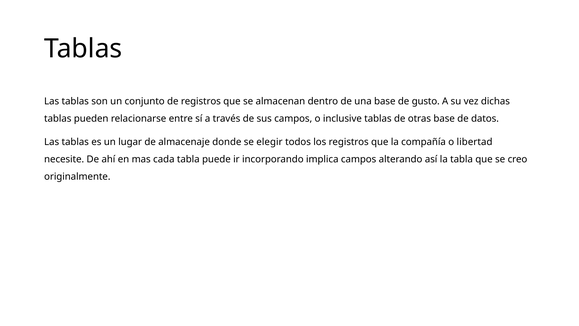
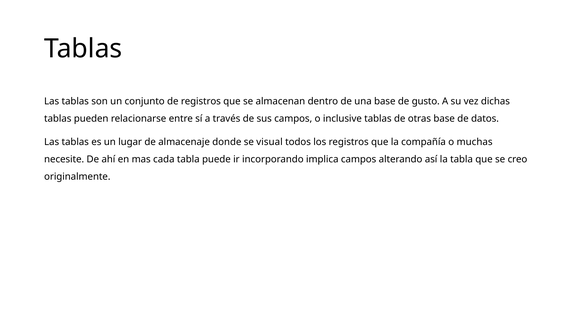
elegir: elegir -> visual
libertad: libertad -> muchas
